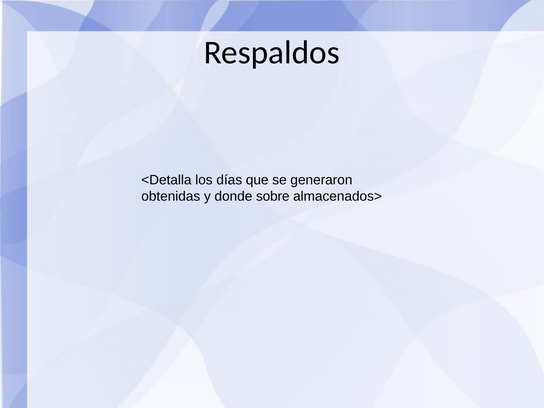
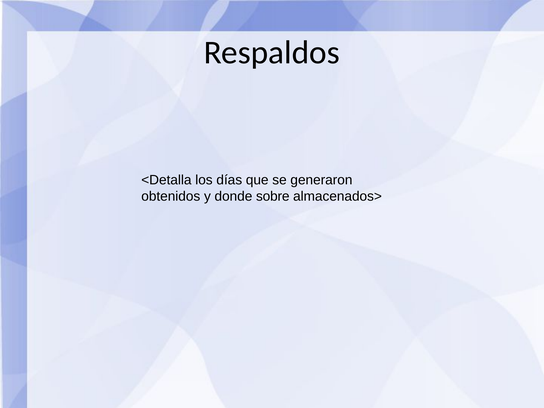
obtenidas: obtenidas -> obtenidos
